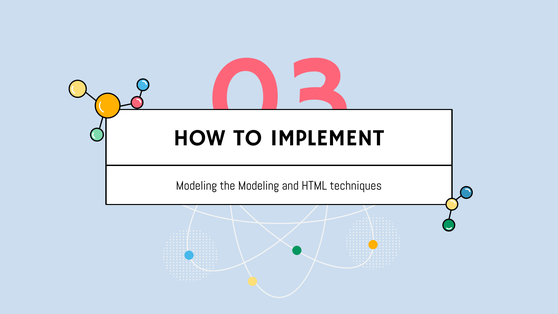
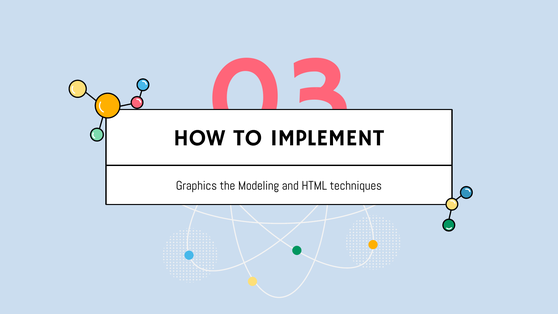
Modeling at (196, 186): Modeling -> Graphics
